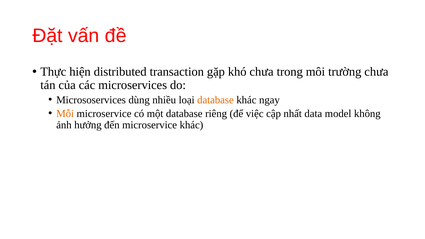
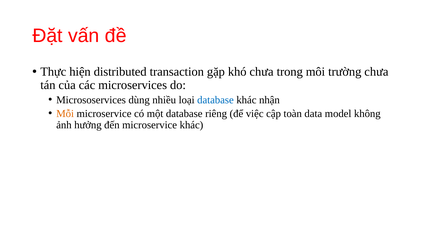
database at (215, 100) colour: orange -> blue
ngay: ngay -> nhận
nhất: nhất -> toàn
